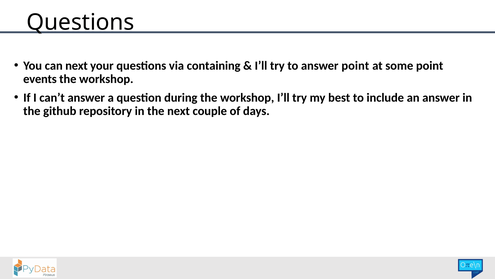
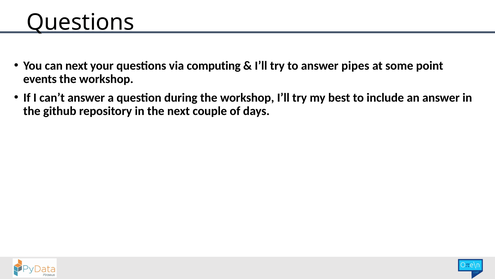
containing: containing -> computing
answer point: point -> pipes
